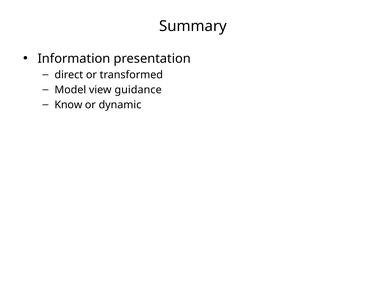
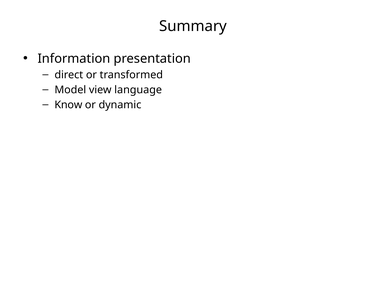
guidance: guidance -> language
